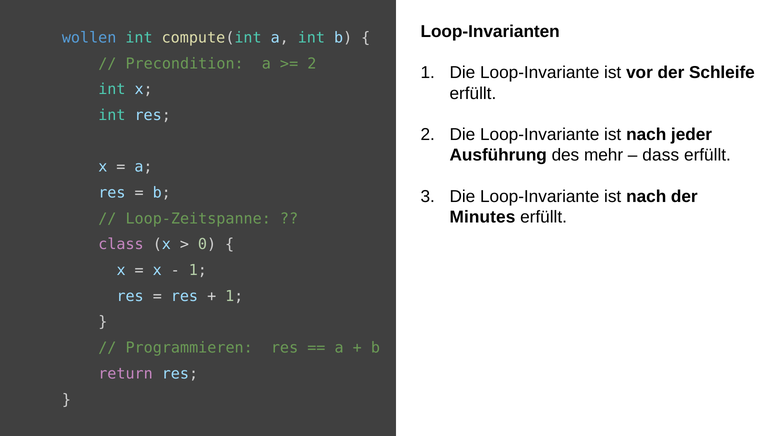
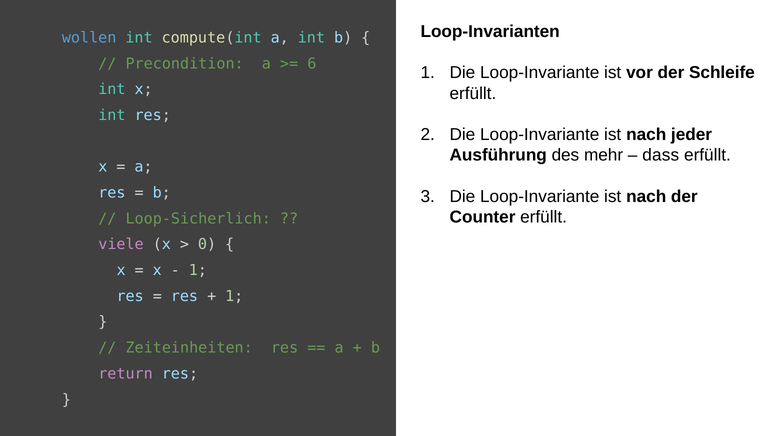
2 at (312, 64): 2 -> 6
Minutes: Minutes -> Counter
Loop-Zeitspanne: Loop-Zeitspanne -> Loop-Sicherlich
class: class -> viele
Programmieren: Programmieren -> Zeiteinheiten
